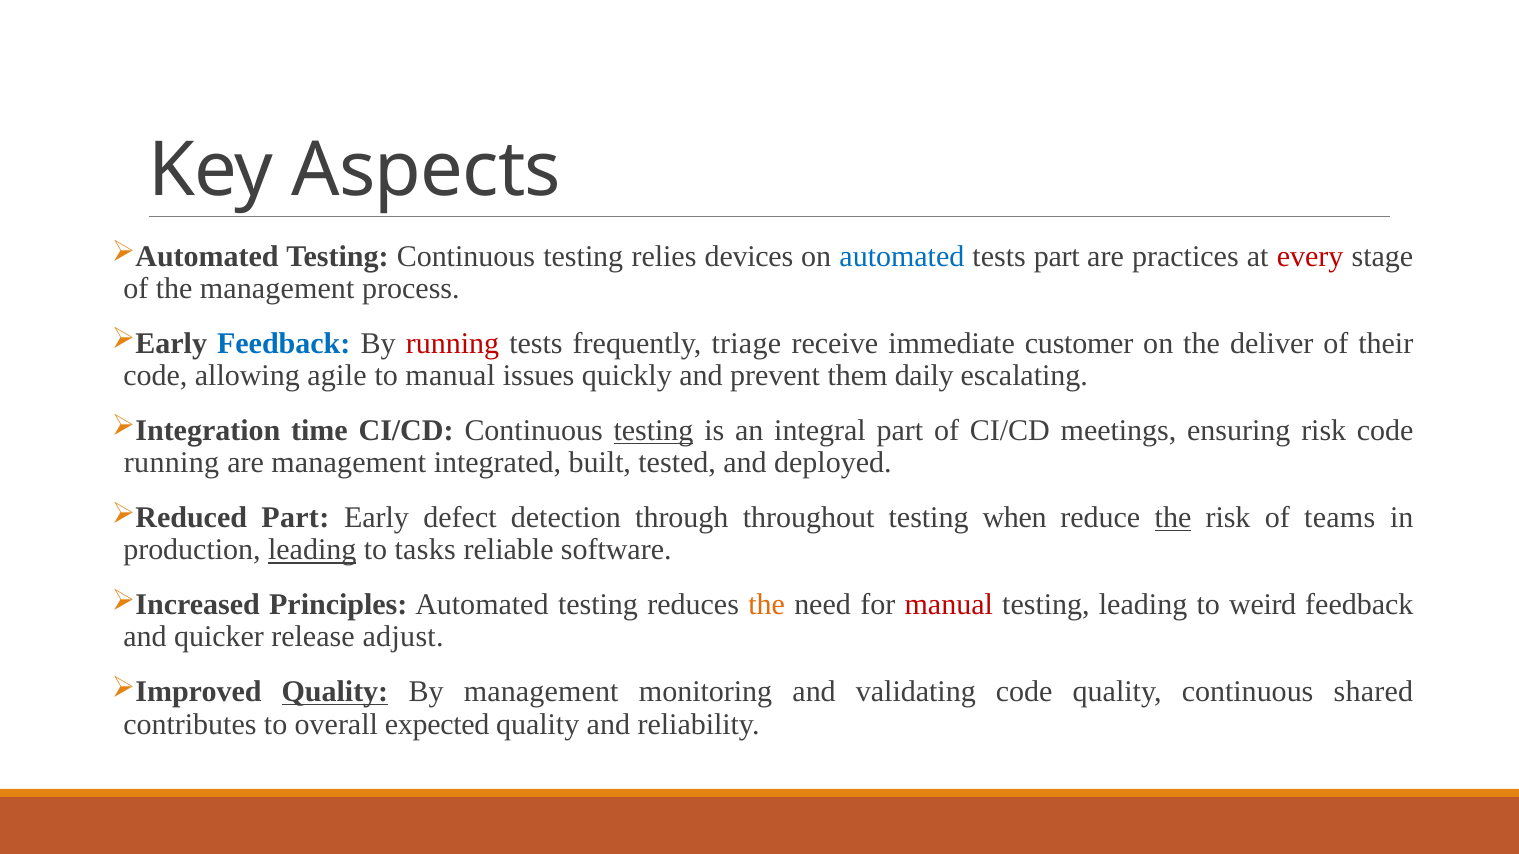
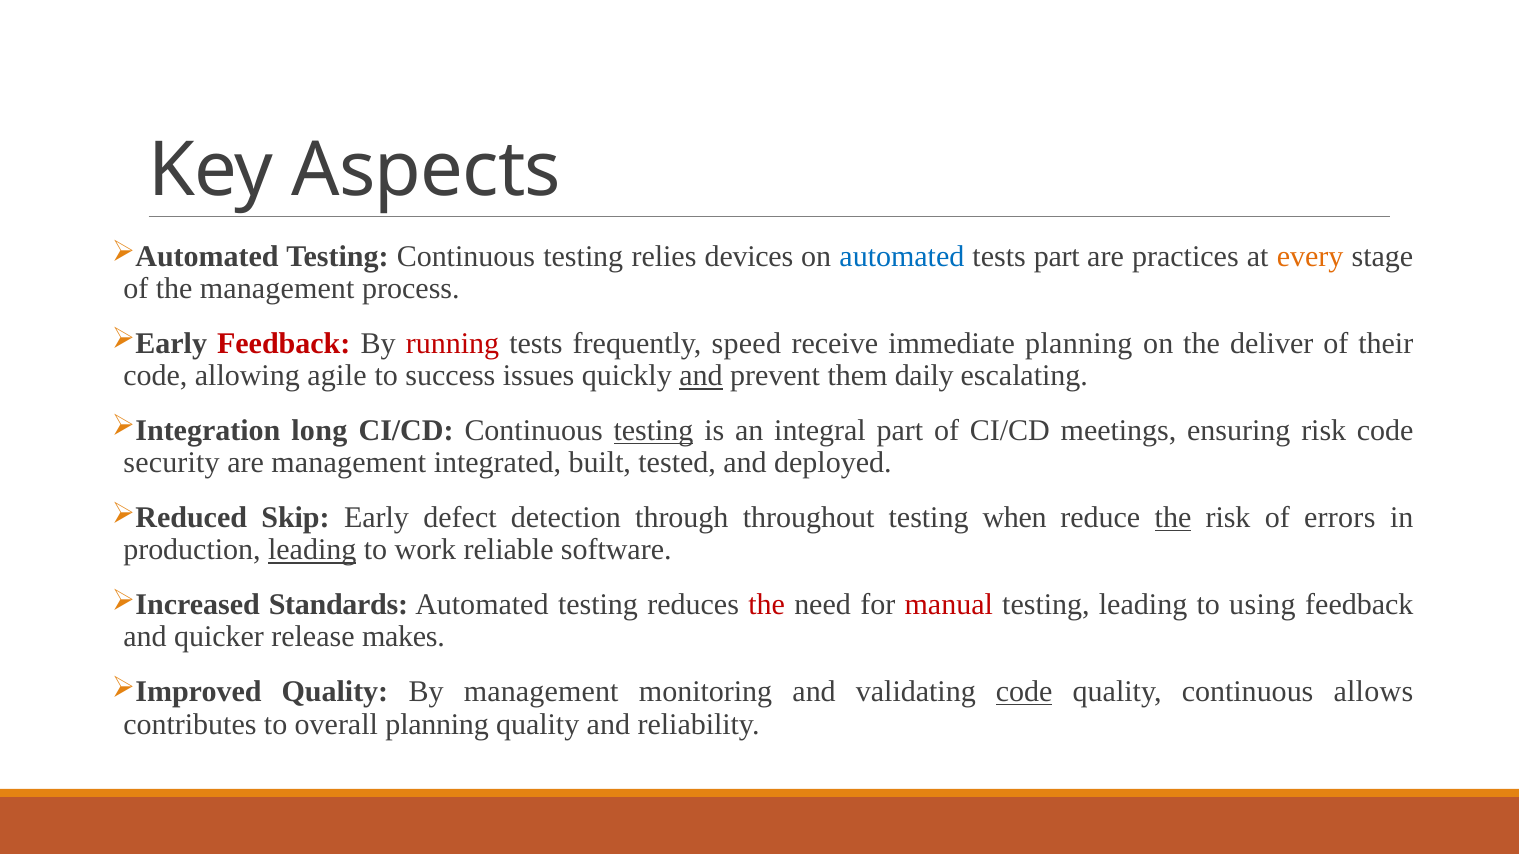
every colour: red -> orange
Feedback at (284, 344) colour: blue -> red
triage: triage -> speed
immediate customer: customer -> planning
to manual: manual -> success
and at (701, 376) underline: none -> present
time: time -> long
running at (172, 463): running -> security
Part at (295, 518): Part -> Skip
teams: teams -> errors
tasks: tasks -> work
Principles: Principles -> Standards
the at (767, 605) colour: orange -> red
weird: weird -> using
adjust: adjust -> makes
Quality at (335, 692) underline: present -> none
code at (1024, 692) underline: none -> present
shared: shared -> allows
overall expected: expected -> planning
